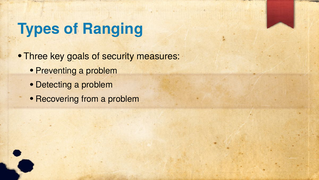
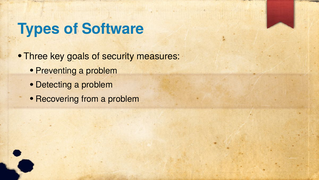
Ranging: Ranging -> Software
